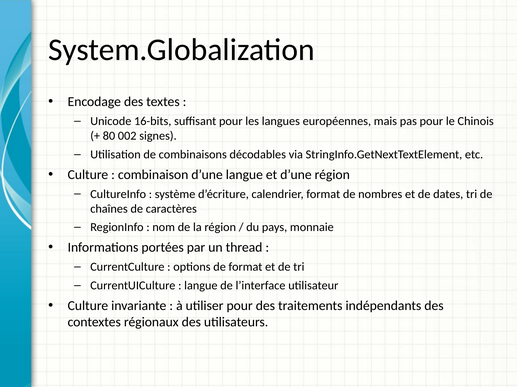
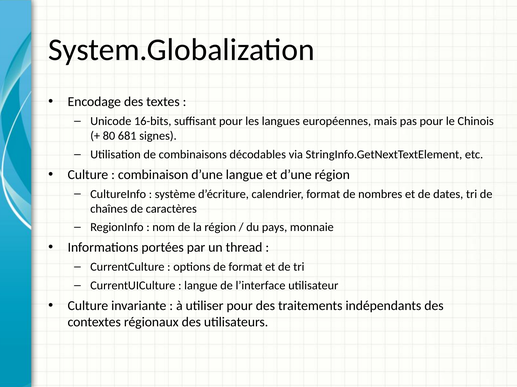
002: 002 -> 681
